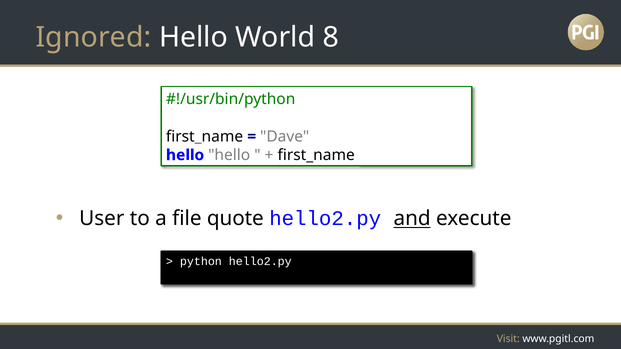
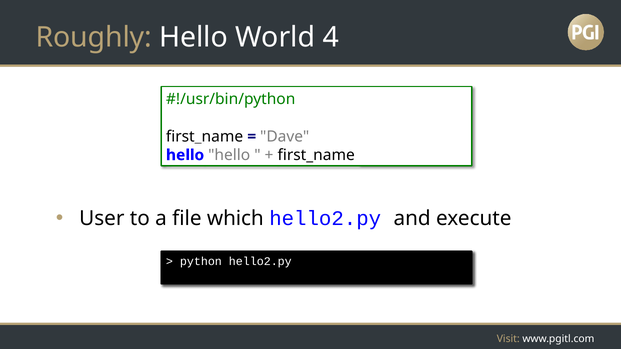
Ignored: Ignored -> Roughly
8: 8 -> 4
quote: quote -> which
and underline: present -> none
